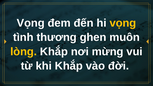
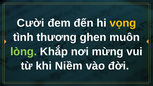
Vọng at (31, 23): Vọng -> Cười
lòng colour: yellow -> light green
khi Khắp: Khắp -> Niềm
